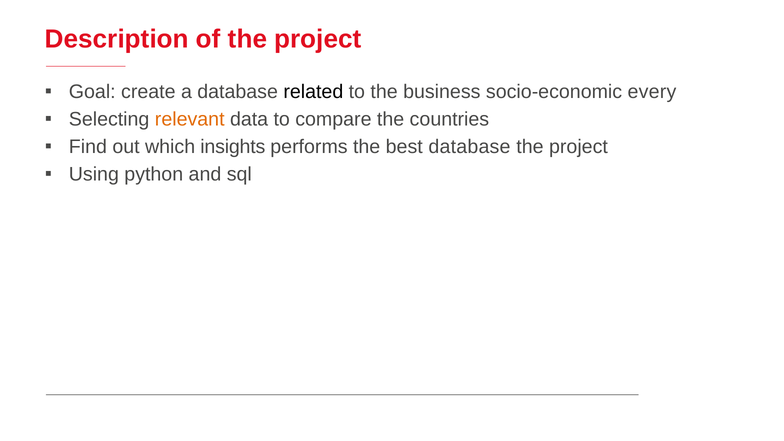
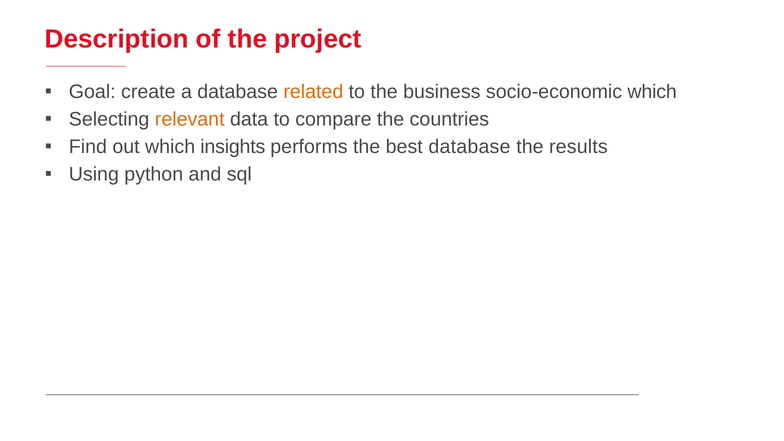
related colour: black -> orange
socio-economic every: every -> which
project at (578, 147): project -> results
